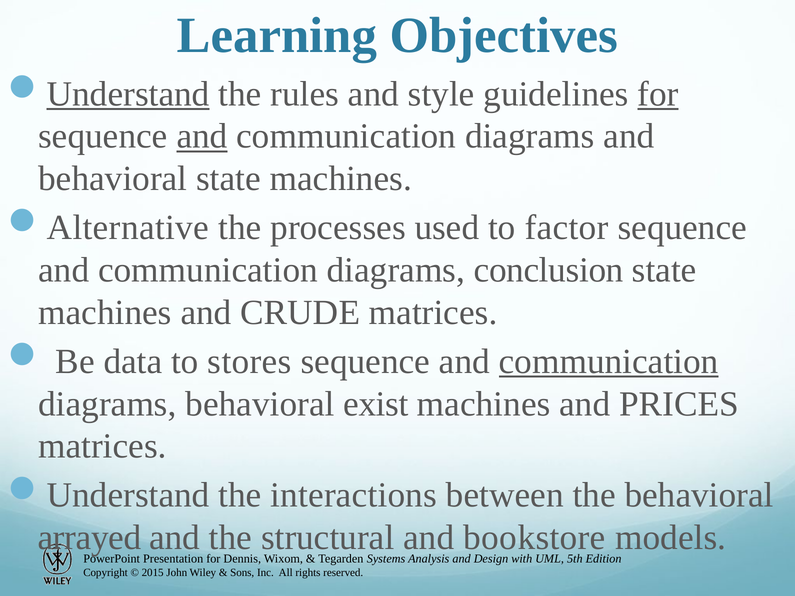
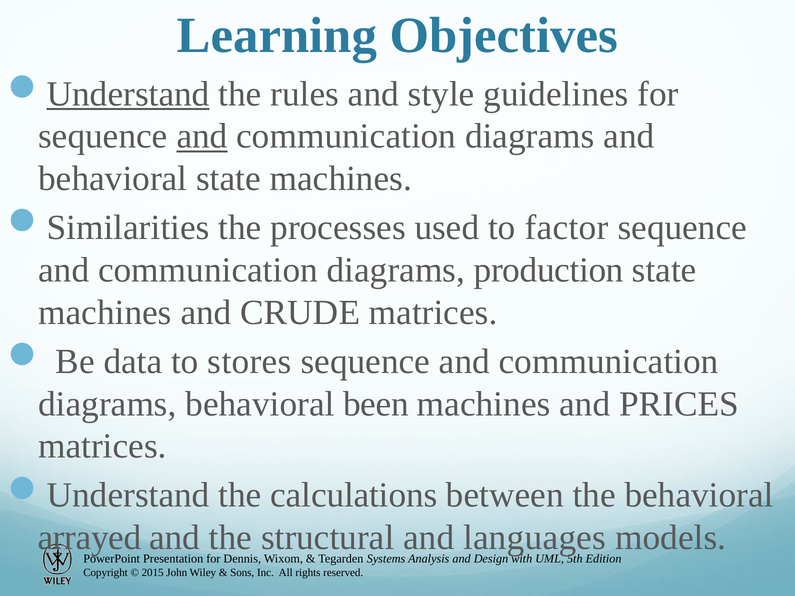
for at (658, 94) underline: present -> none
Alternative: Alternative -> Similarities
conclusion: conclusion -> production
communication at (609, 362) underline: present -> none
exist: exist -> been
interactions: interactions -> calculations
bookstore: bookstore -> languages
